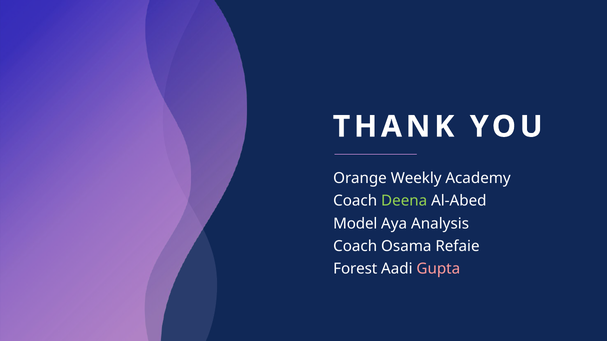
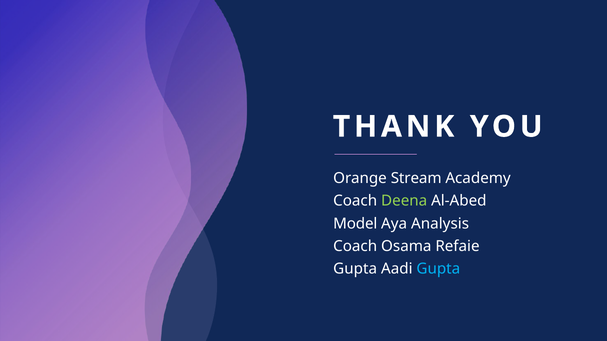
Weekly: Weekly -> Stream
Forest at (355, 269): Forest -> Gupta
Gupta at (438, 269) colour: pink -> light blue
